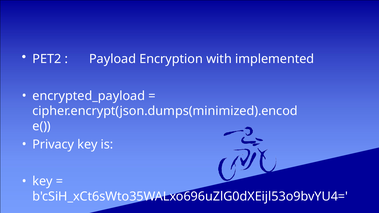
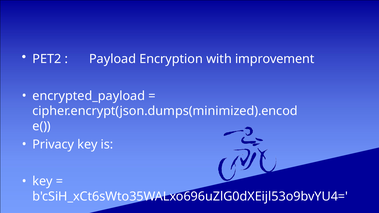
implemented: implemented -> improvement
